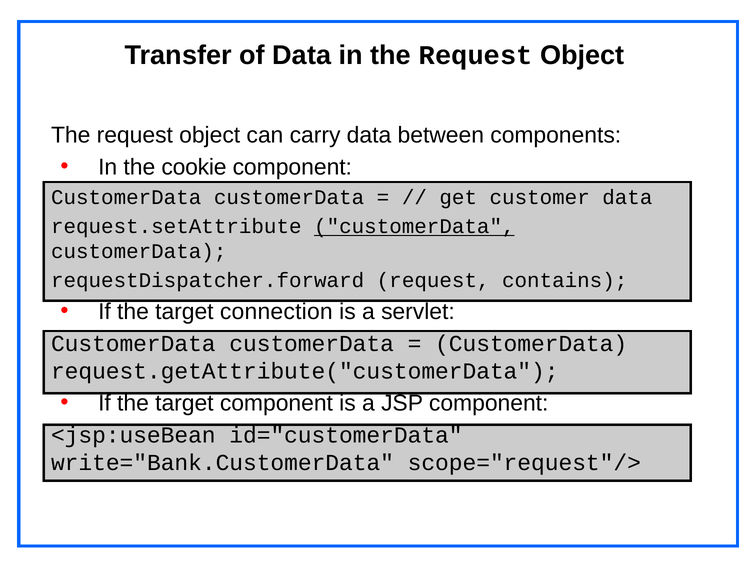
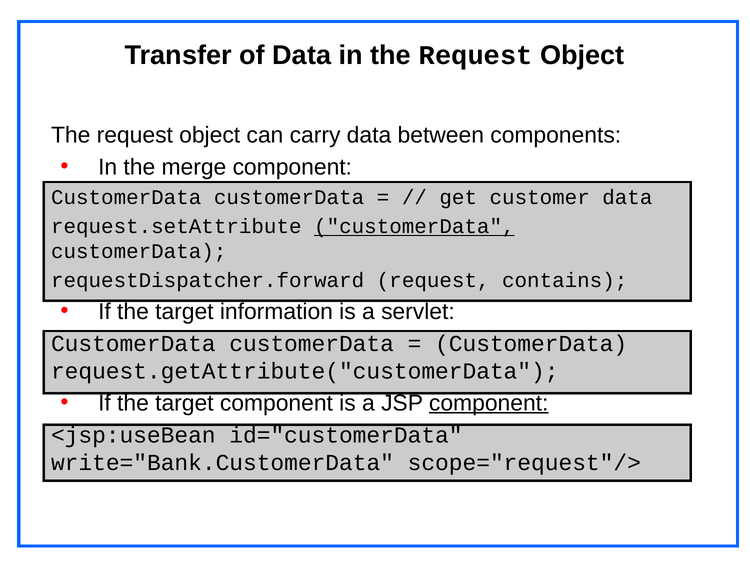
cookie: cookie -> merge
connection: connection -> information
component at (489, 403) underline: none -> present
